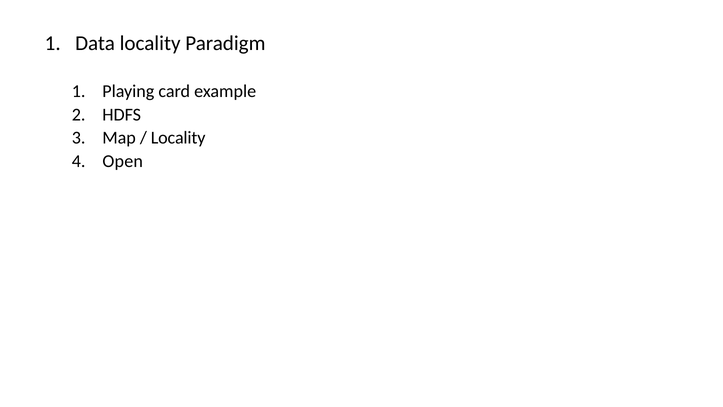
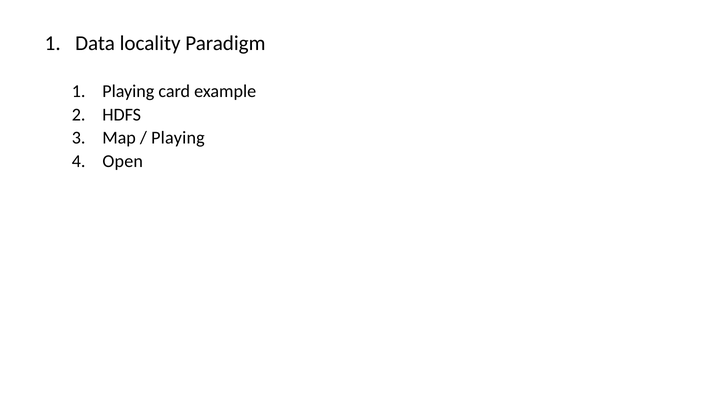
Locality at (178, 138): Locality -> Playing
